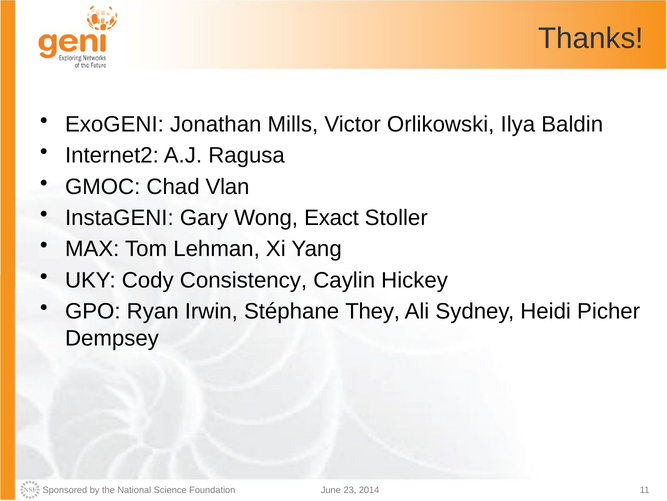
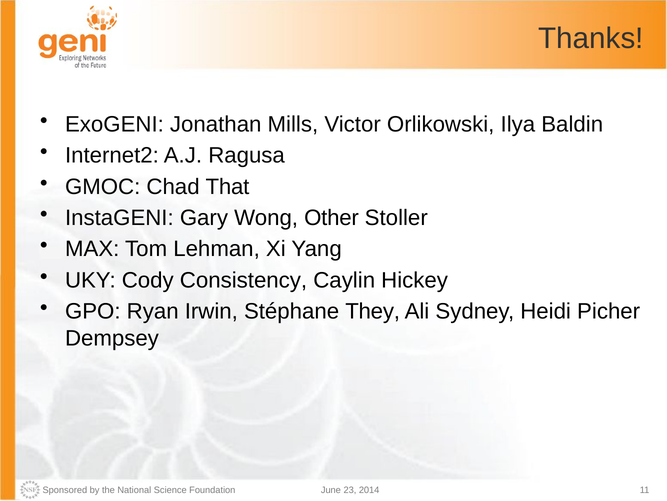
Vlan: Vlan -> That
Exact: Exact -> Other
